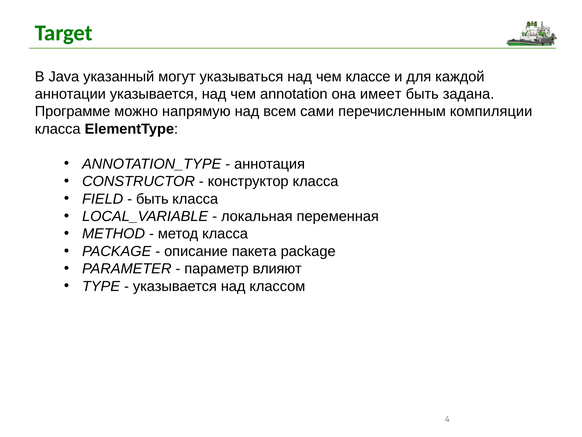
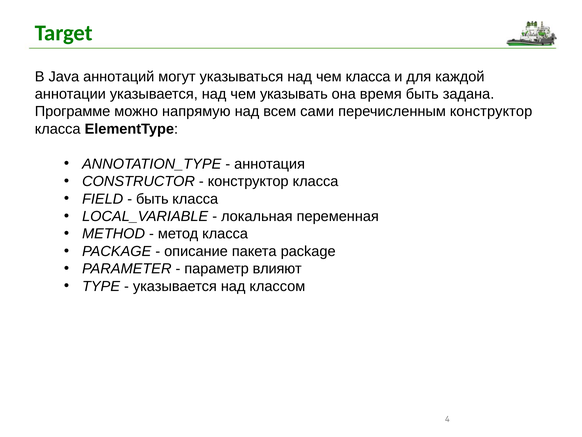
указанный: указанный -> аннотаций
чем классе: классе -> класса
annotation: annotation -> указывать
имеет: имеет -> время
перечисленным компиляции: компиляции -> конструктор
